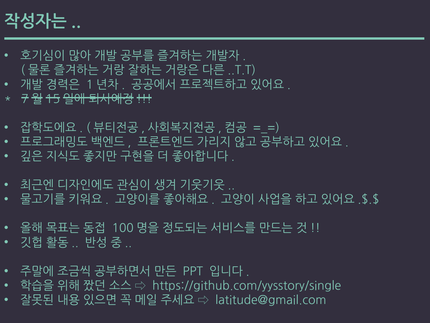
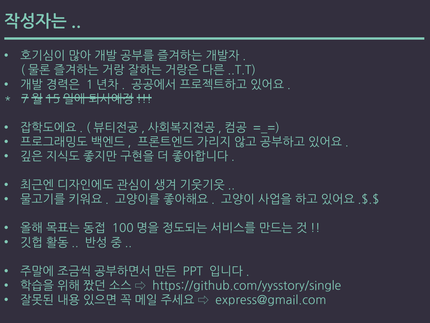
latitude@gmail.com: latitude@gmail.com -> express@gmail.com
